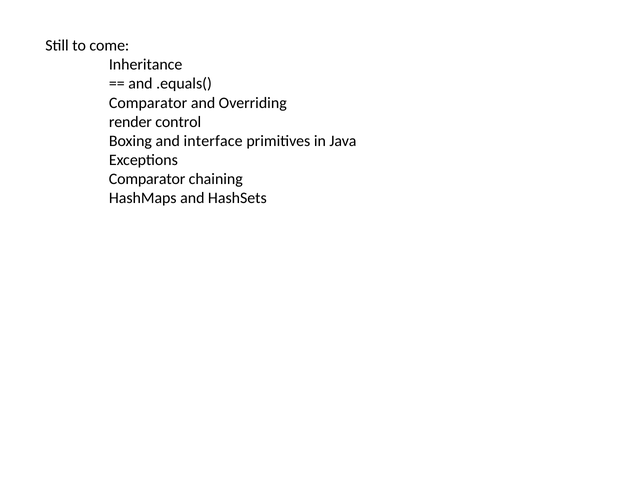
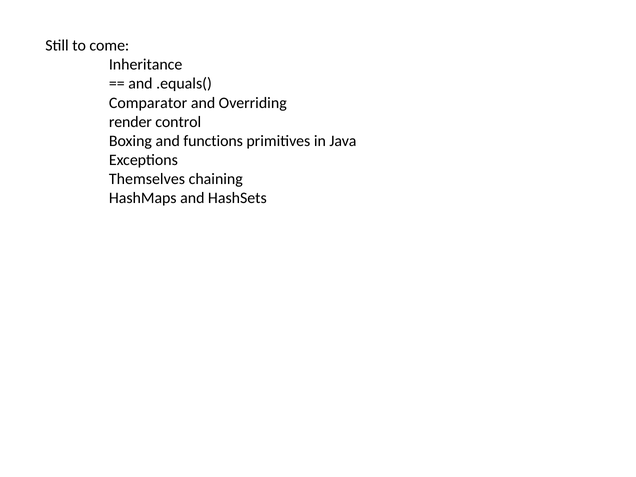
interface: interface -> functions
Comparator at (147, 179): Comparator -> Themselves
